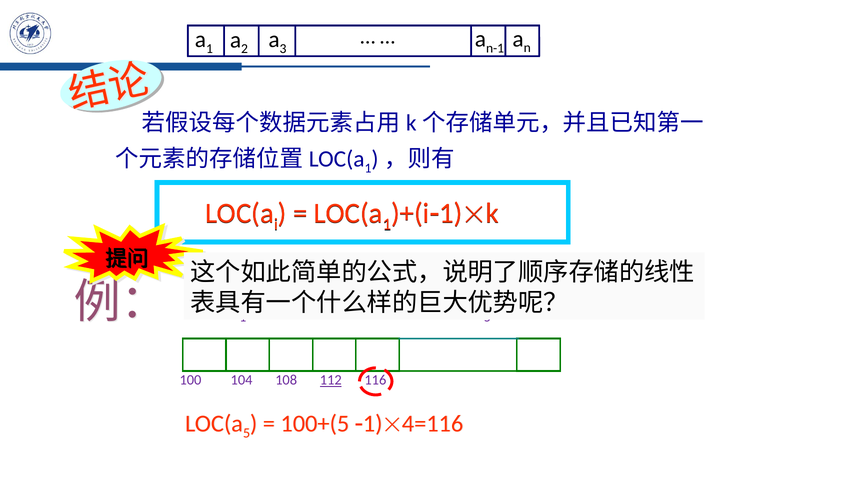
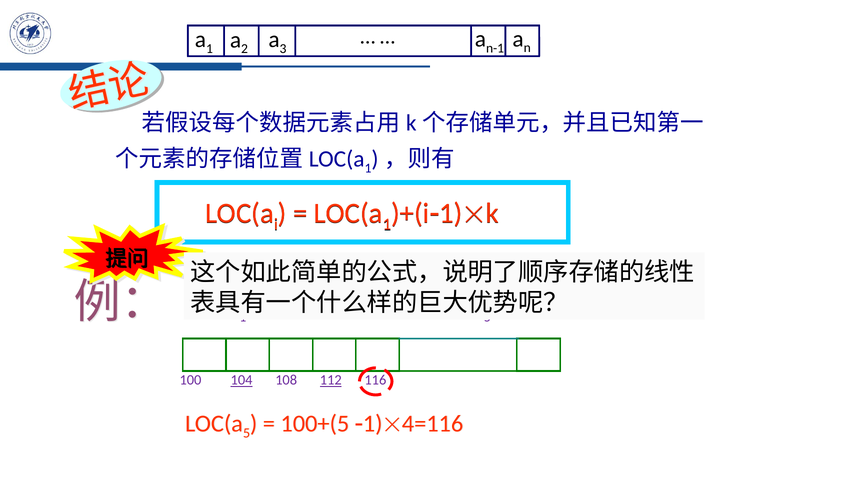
104 underline: none -> present
